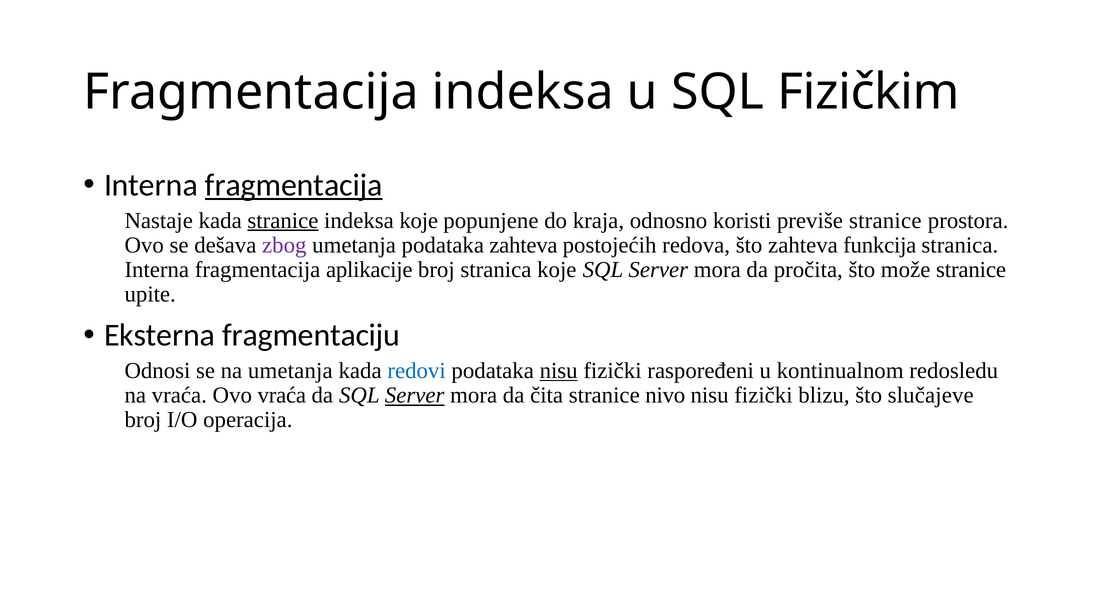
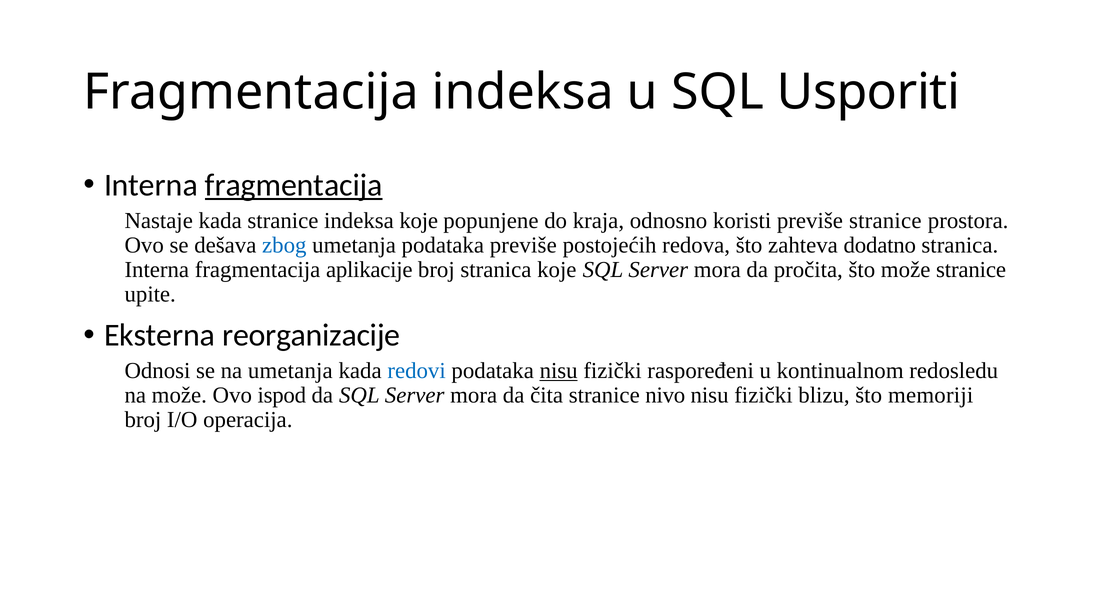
Fizičkim: Fizičkim -> Usporiti
stranice at (283, 220) underline: present -> none
zbog colour: purple -> blue
podataka zahteva: zahteva -> previše
funkcija: funkcija -> dodatno
fragmentaciju: fragmentaciju -> reorganizacije
na vraća: vraća -> može
Ovo vraća: vraća -> ispod
Server at (415, 395) underline: present -> none
slučajeve: slučajeve -> memoriji
